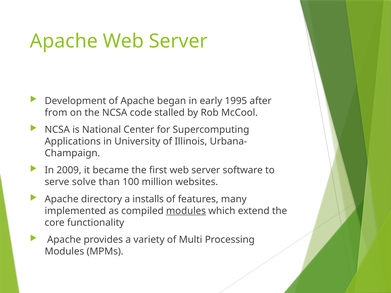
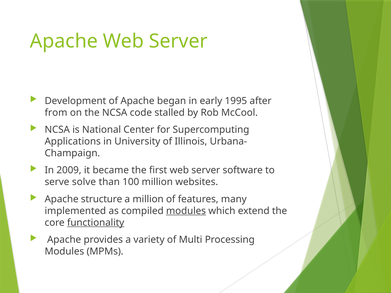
directory: directory -> structure
a installs: installs -> million
functionality underline: none -> present
